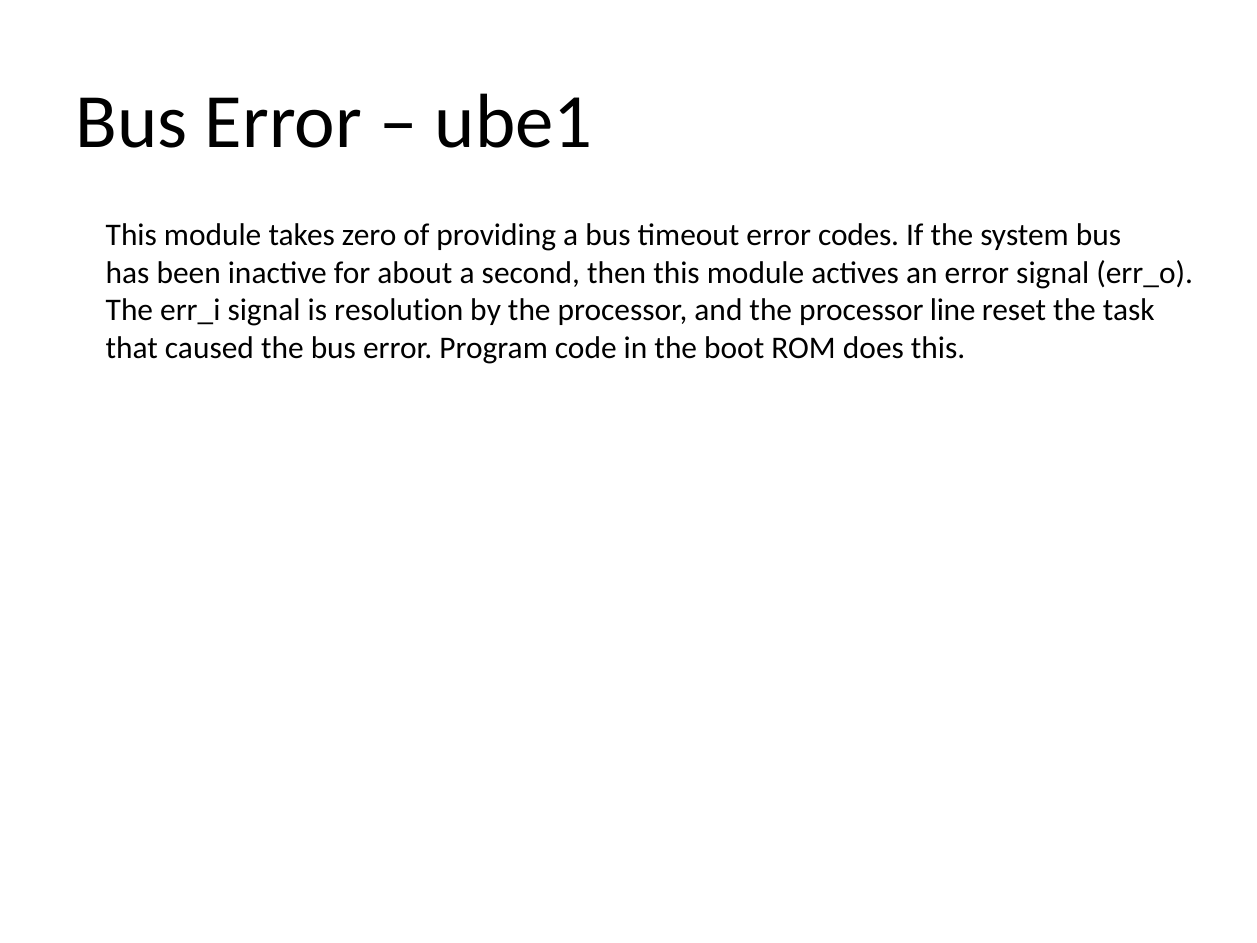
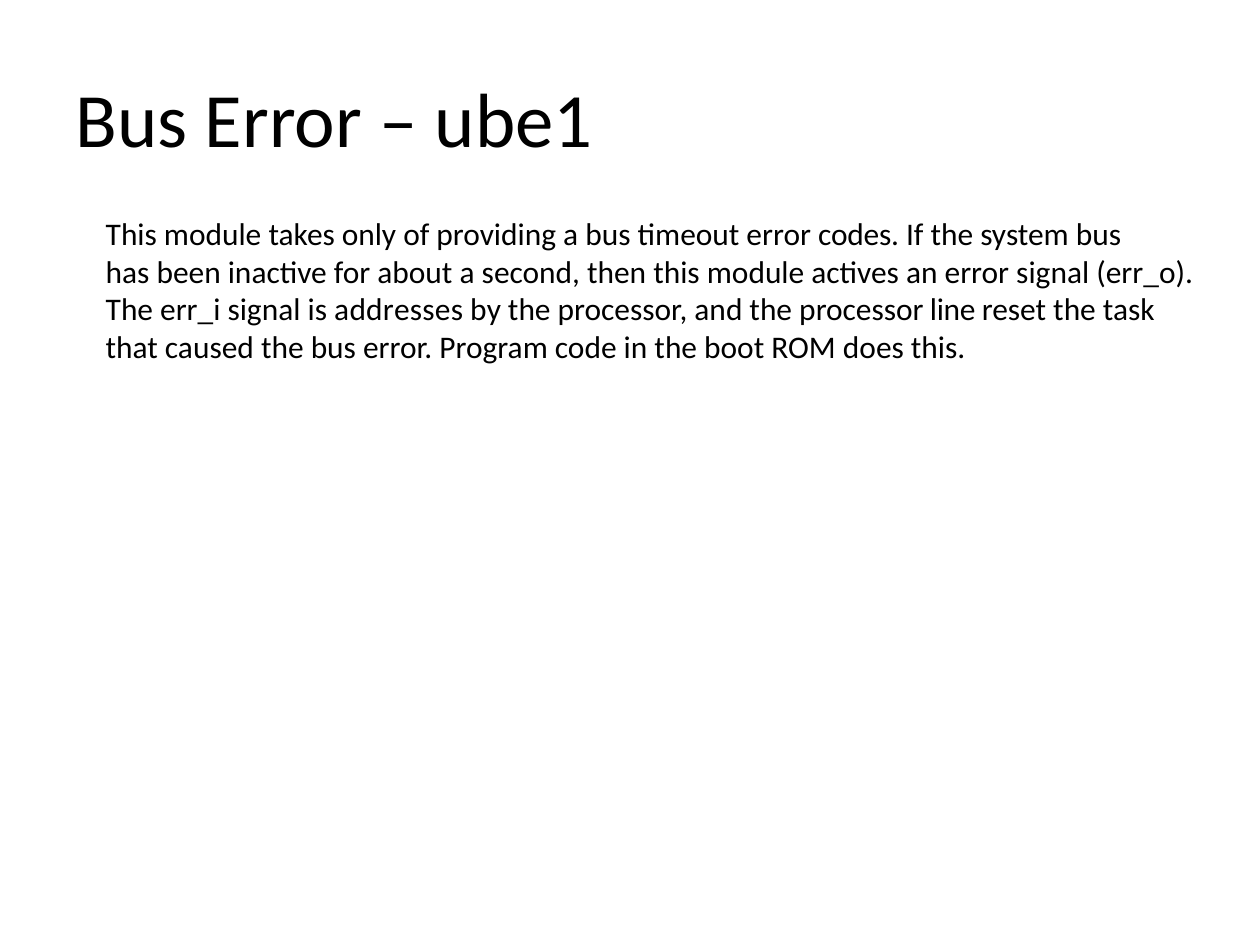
zero: zero -> only
resolution: resolution -> addresses
